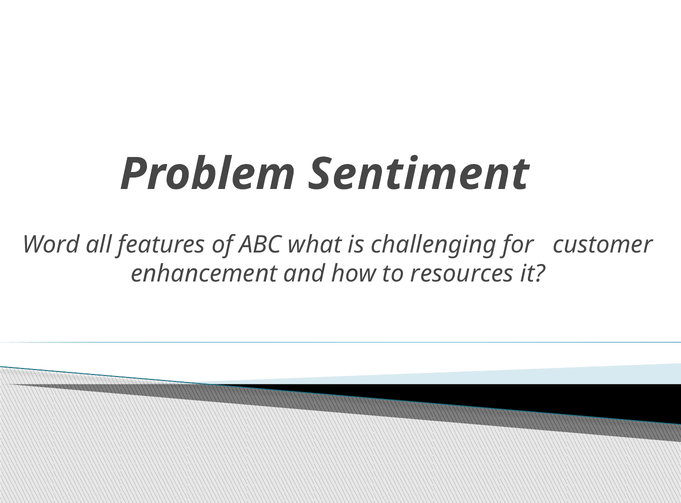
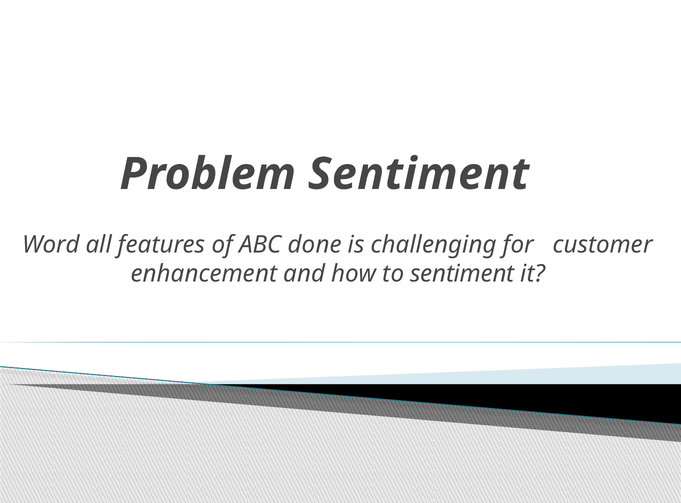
what: what -> done
to resources: resources -> sentiment
